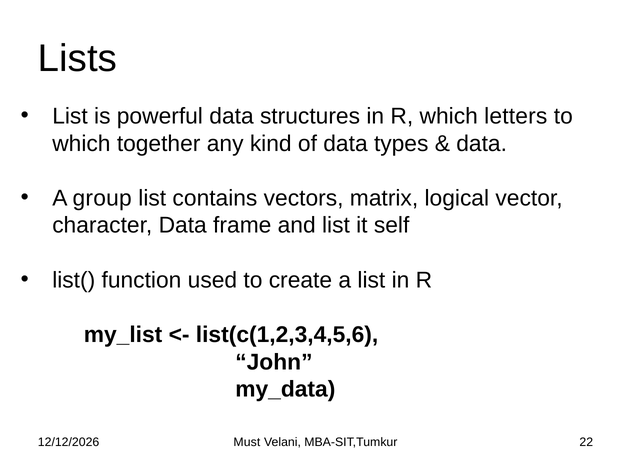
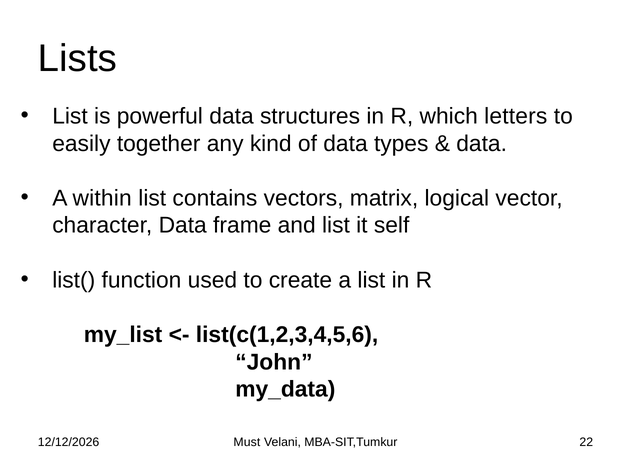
which at (81, 144): which -> easily
group: group -> within
